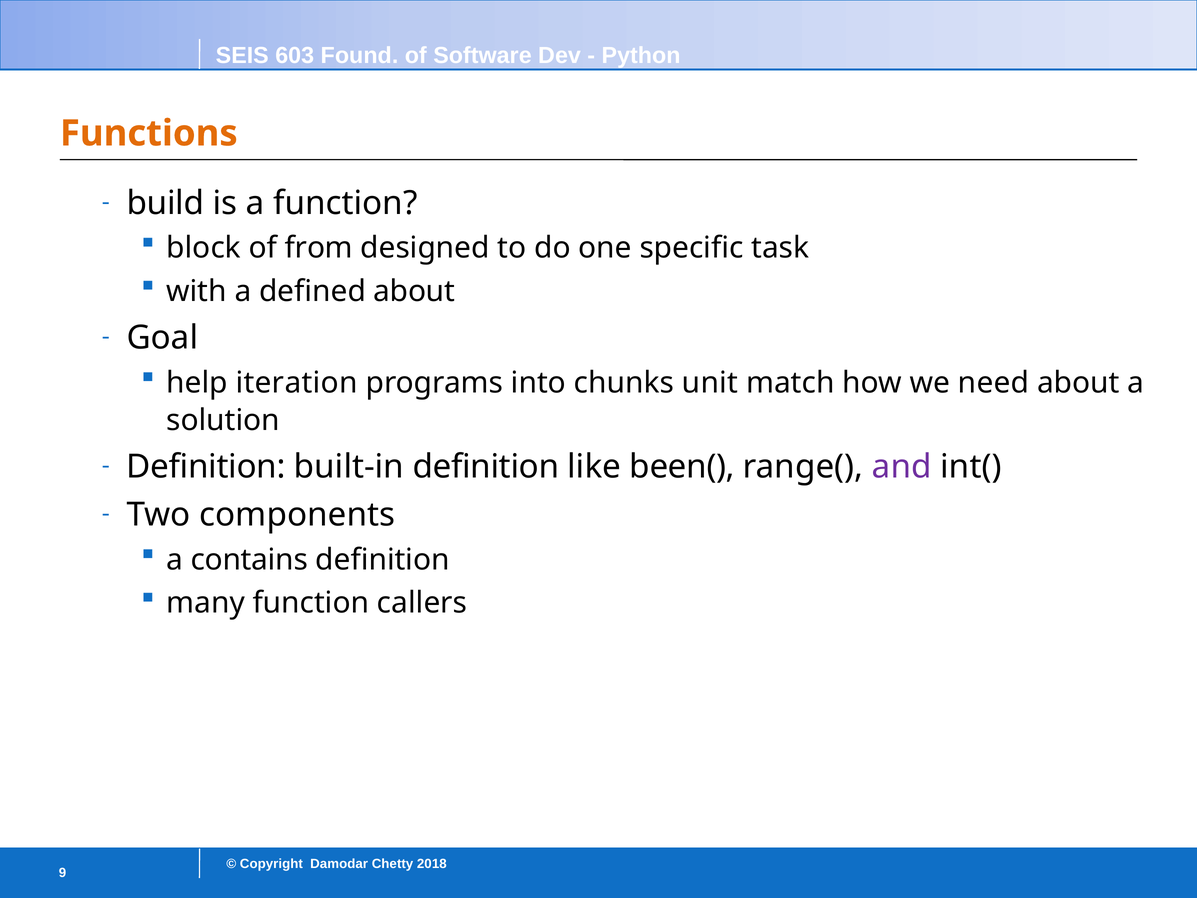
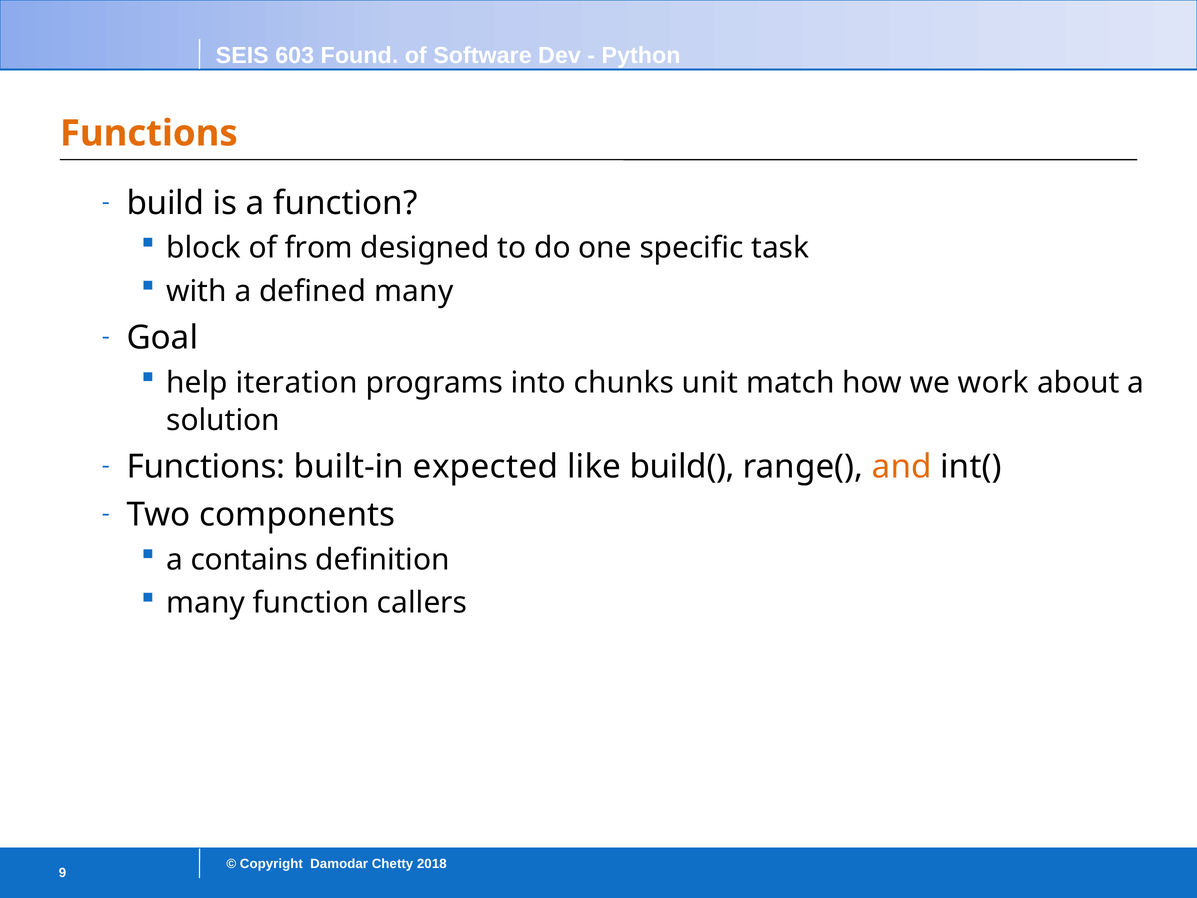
defined about: about -> many
need: need -> work
Definition at (206, 466): Definition -> Functions
built-in definition: definition -> expected
been(: been( -> build(
and colour: purple -> orange
